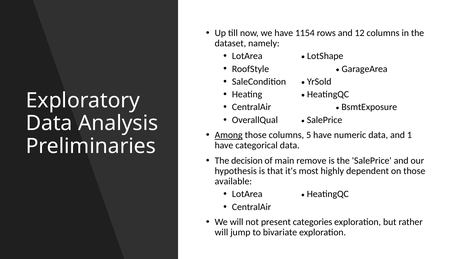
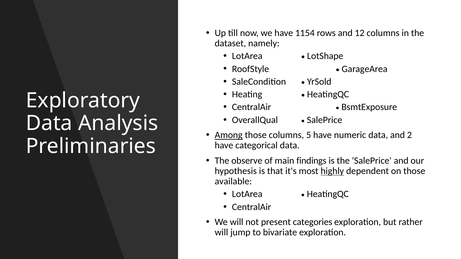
1: 1 -> 2
decision: decision -> observe
remove: remove -> findings
highly underline: none -> present
